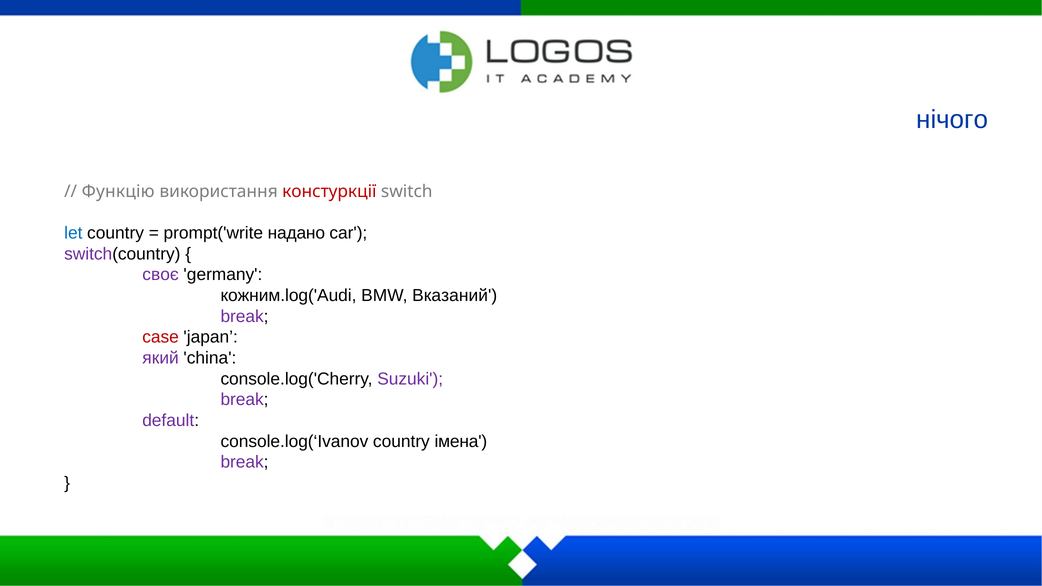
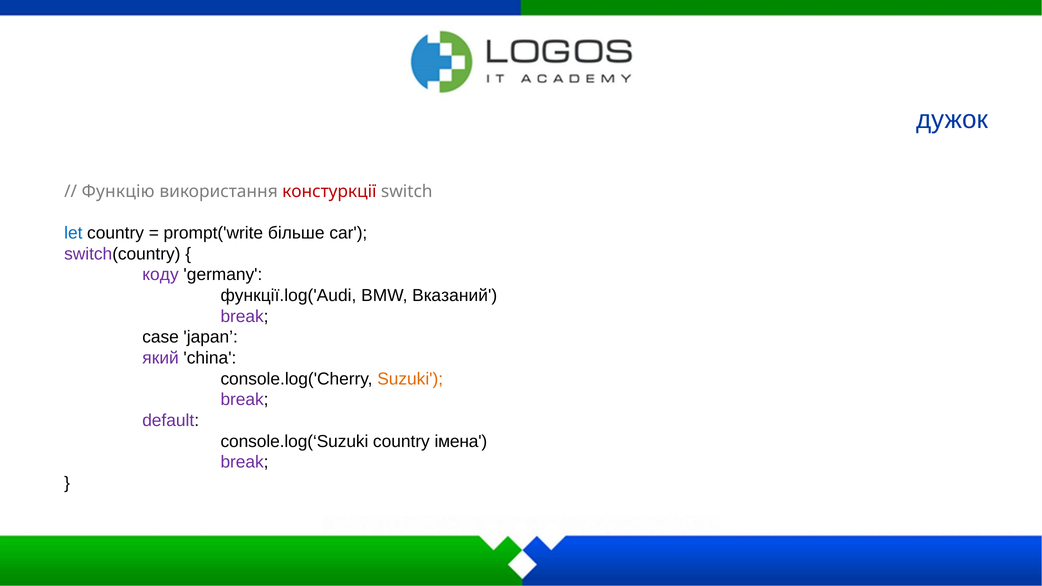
нічого: нічого -> дужок
надано: надано -> більше
своє: своє -> коду
кожним.log('Audi: кожним.log('Audi -> функції.log('Audi
case colour: red -> black
Suzuki colour: purple -> orange
console.log(‘Ivanov: console.log(‘Ivanov -> console.log(‘Suzuki
